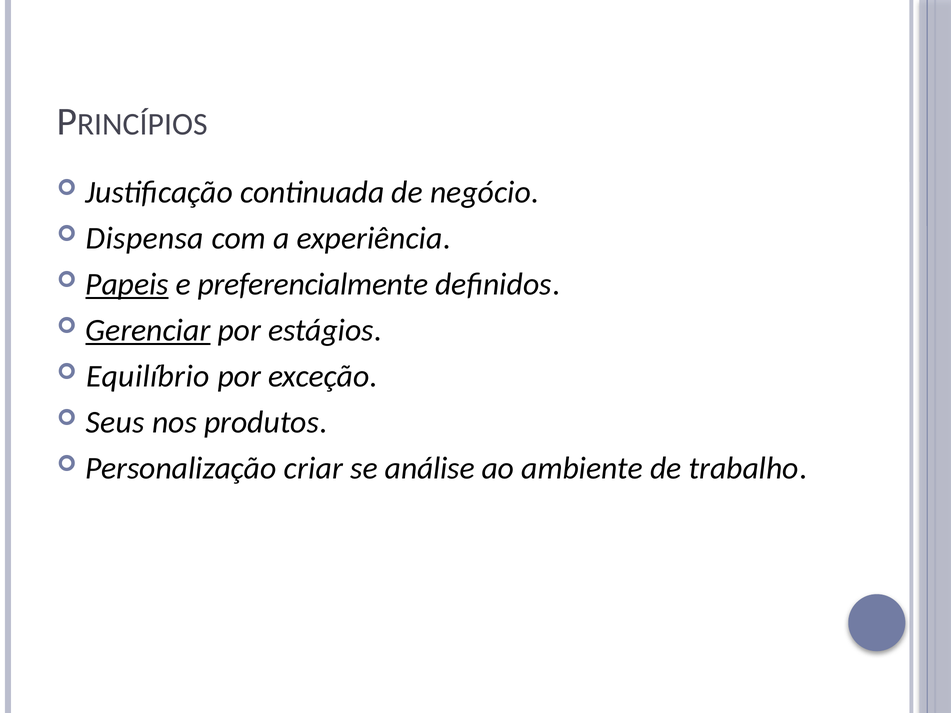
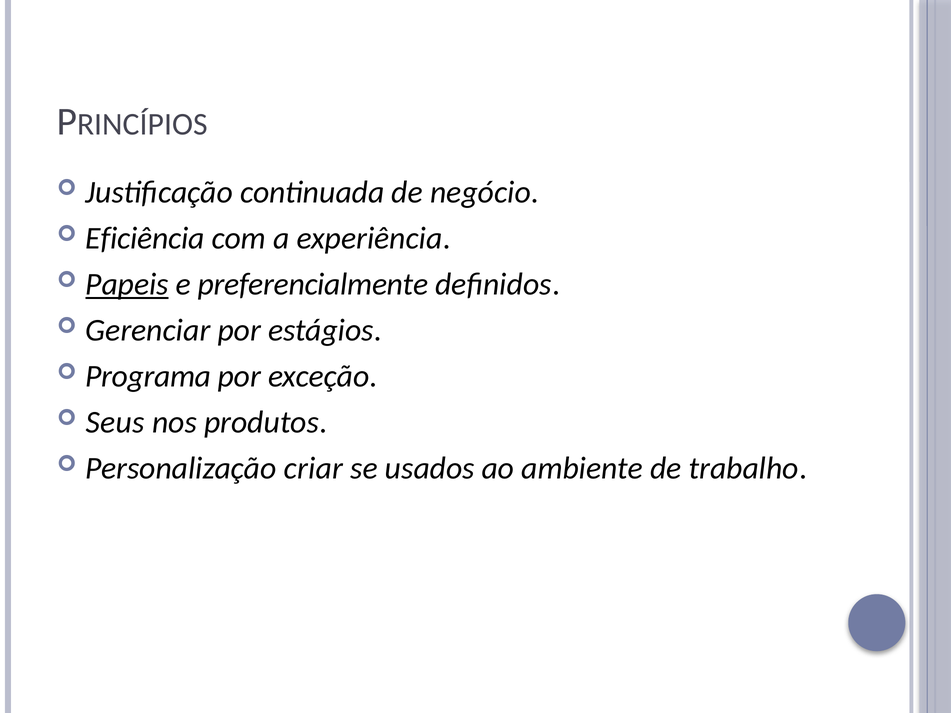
Dispensa: Dispensa -> Eficiência
Gerenciar underline: present -> none
Equilíbrio: Equilíbrio -> Programa
análise: análise -> usados
